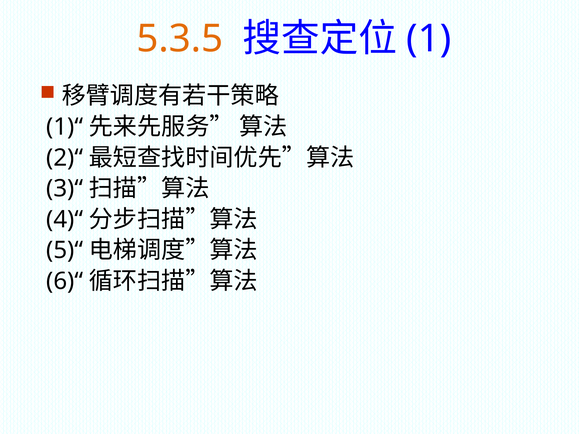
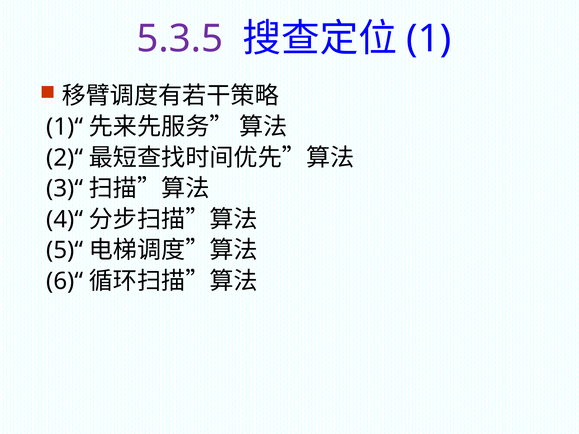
5.3.5 colour: orange -> purple
